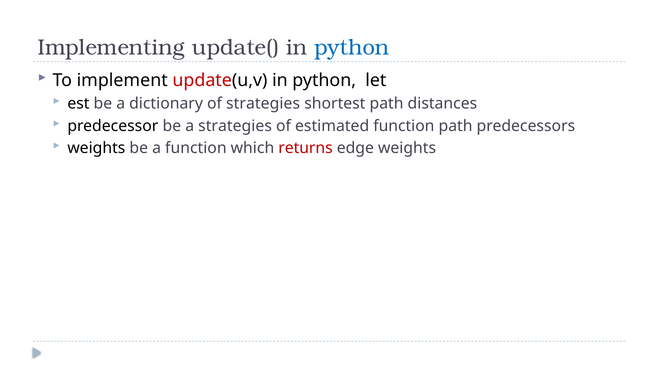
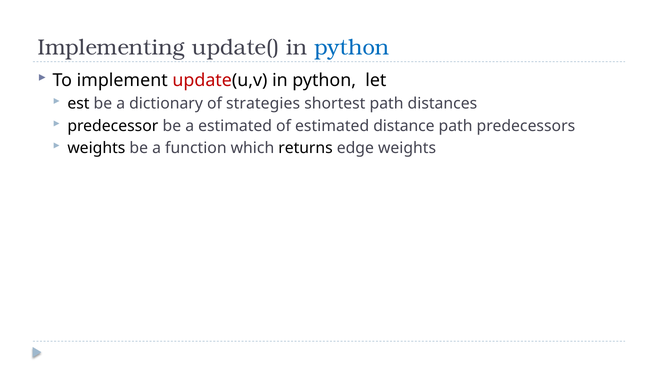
a strategies: strategies -> estimated
estimated function: function -> distance
returns colour: red -> black
